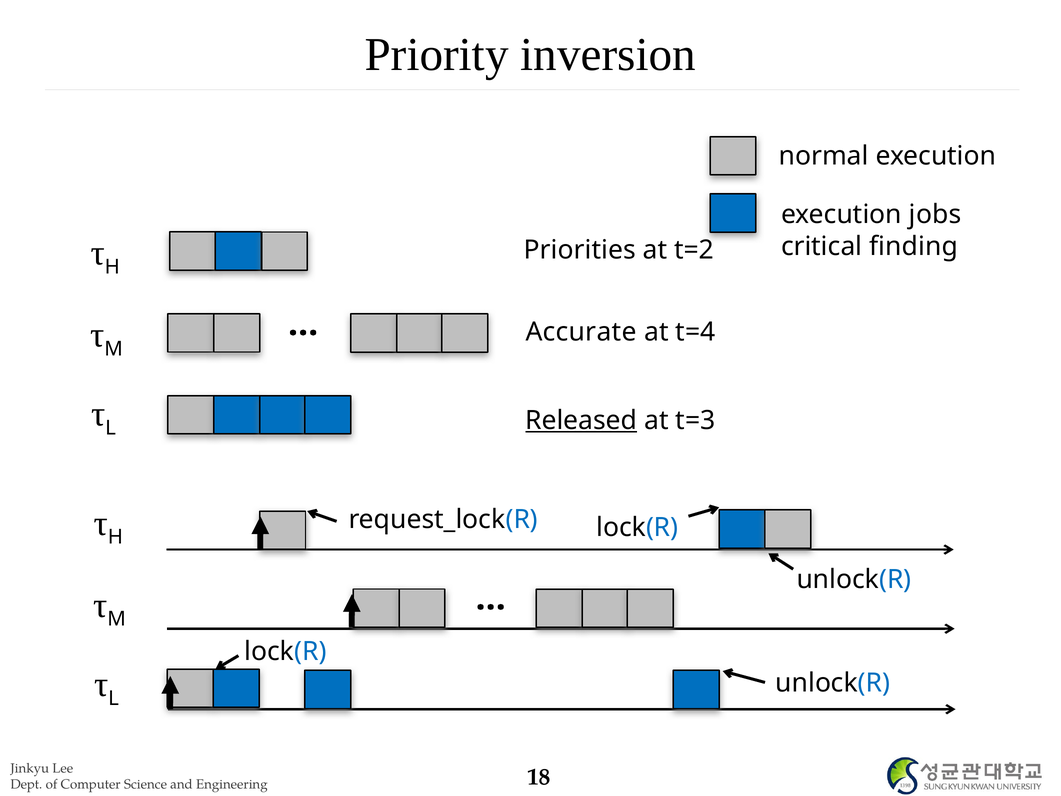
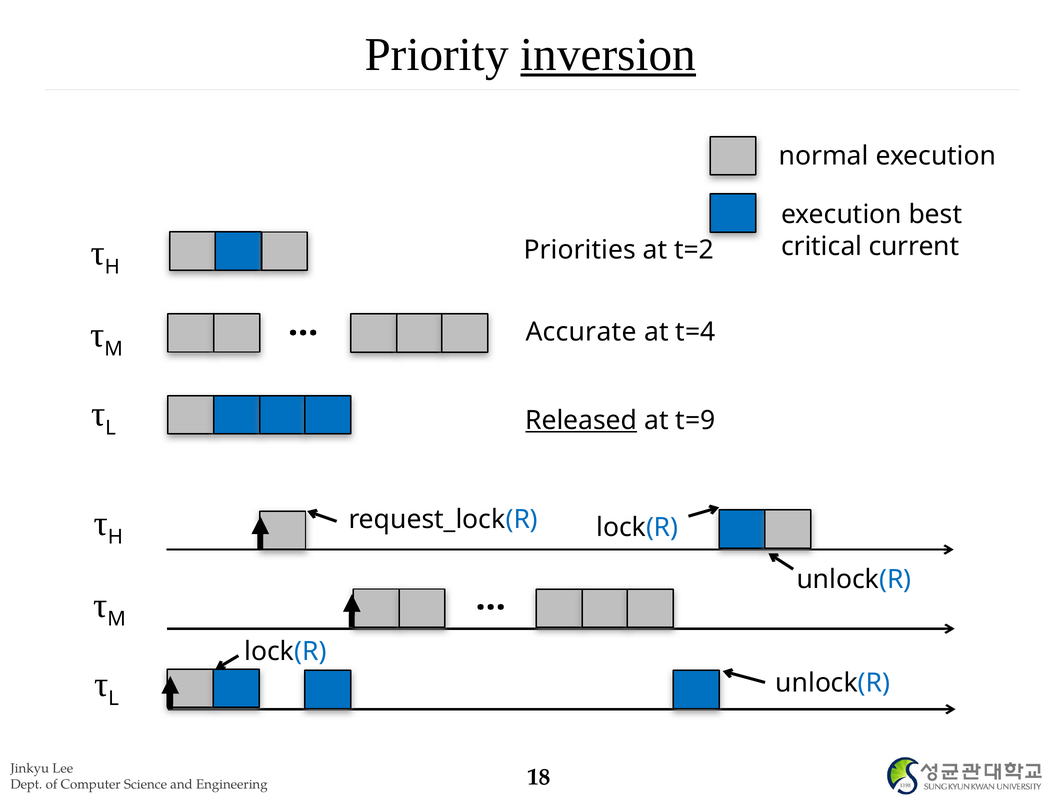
inversion underline: none -> present
jobs: jobs -> best
finding: finding -> current
t=3: t=3 -> t=9
